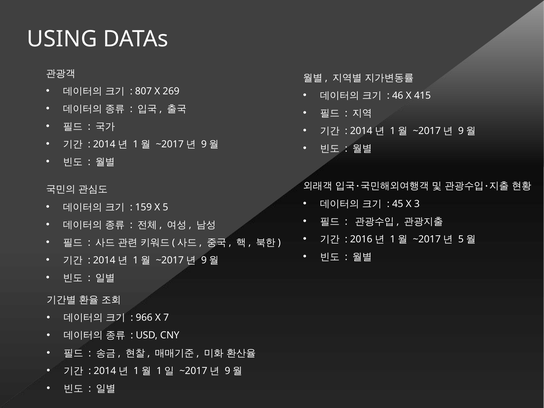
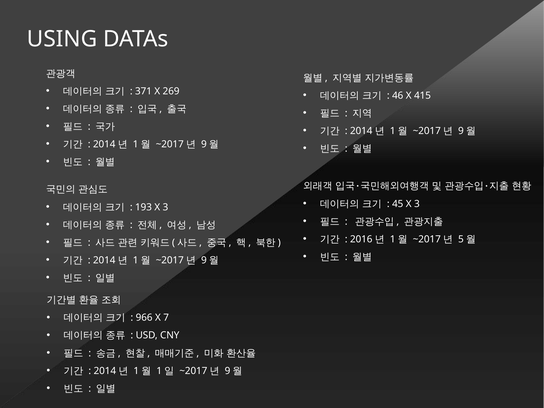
807: 807 -> 371
159: 159 -> 193
5 at (165, 207): 5 -> 3
